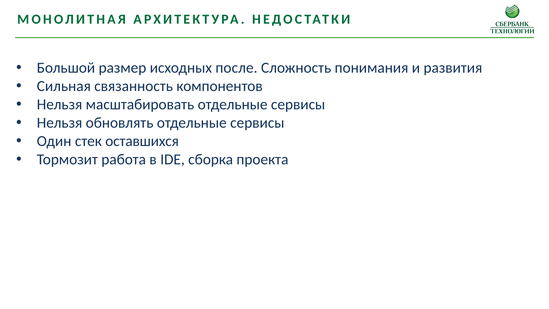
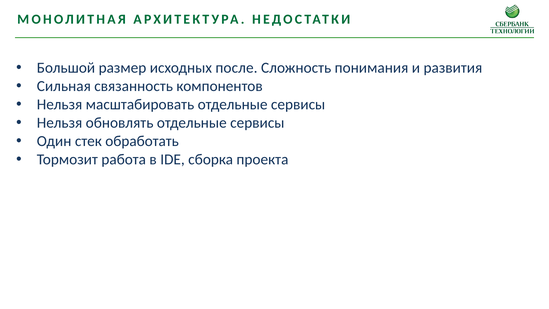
оставшихся: оставшихся -> обработать
